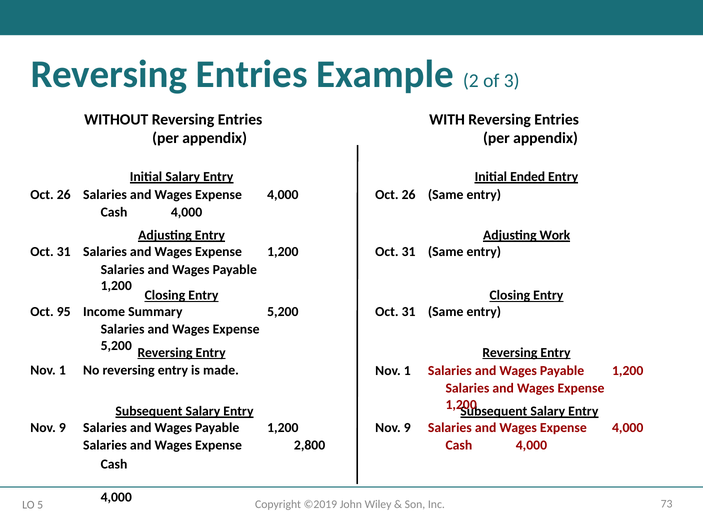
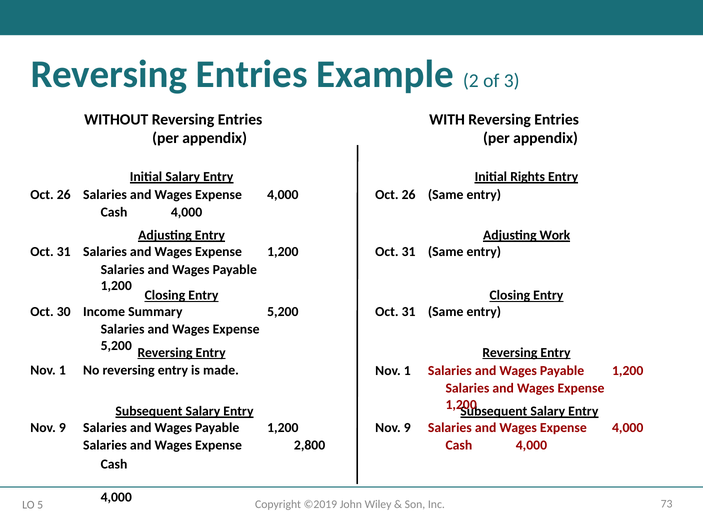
Ended: Ended -> Rights
95: 95 -> 30
